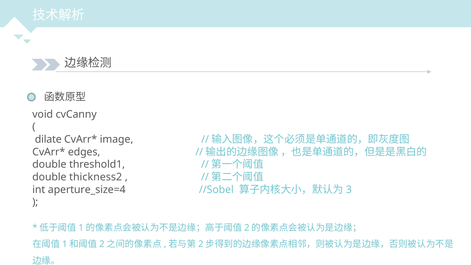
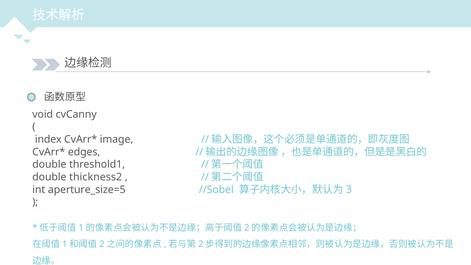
dilate: dilate -> index
aperture_size=4: aperture_size=4 -> aperture_size=5
